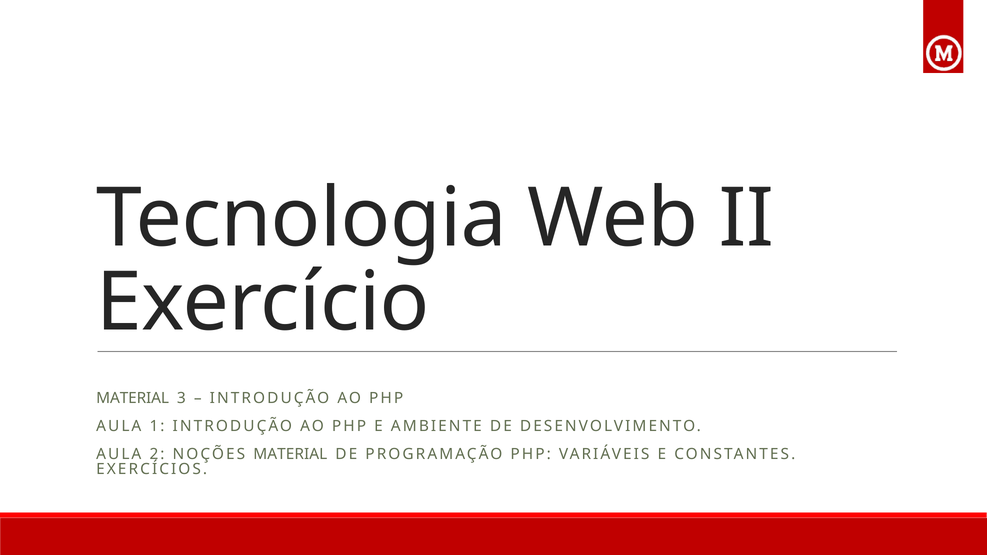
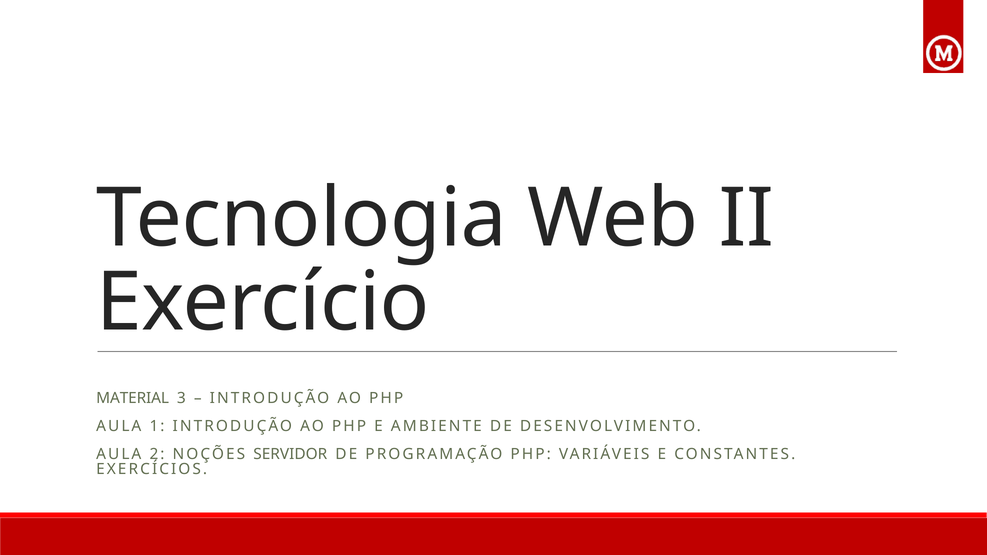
NOÇÕES MATERIAL: MATERIAL -> SERVIDOR
